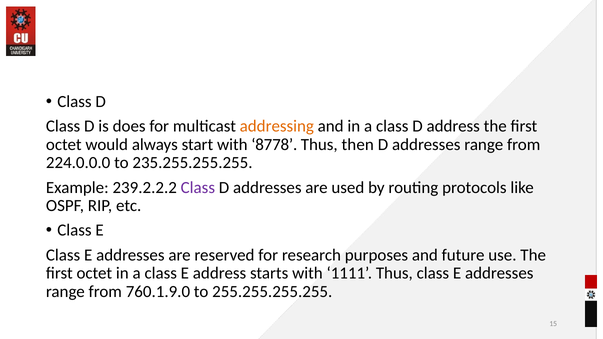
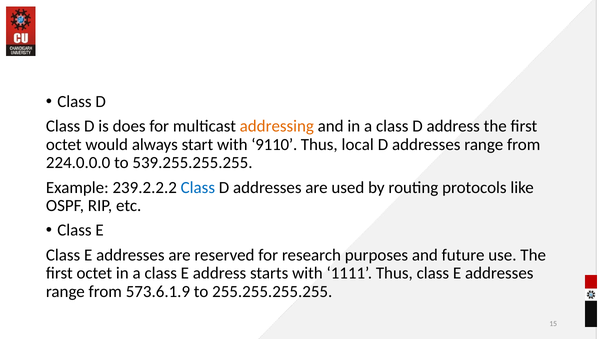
8778: 8778 -> 9110
then: then -> local
235.255.255.255: 235.255.255.255 -> 539.255.255.255
Class at (198, 188) colour: purple -> blue
760.1.9.0: 760.1.9.0 -> 573.6.1.9
